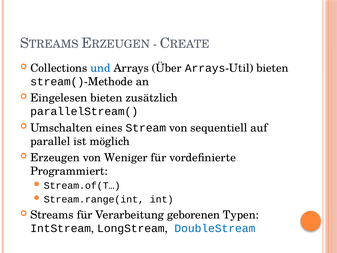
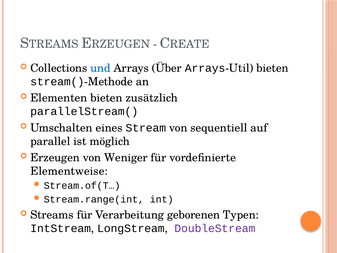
Eingelesen: Eingelesen -> Elementen
Programmiert: Programmiert -> Elementweise
DoubleStream colour: blue -> purple
